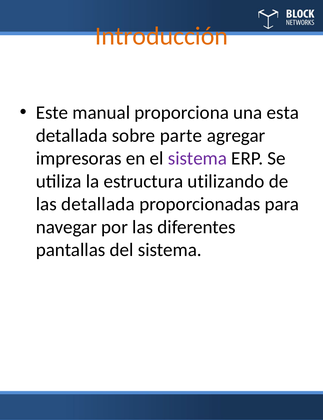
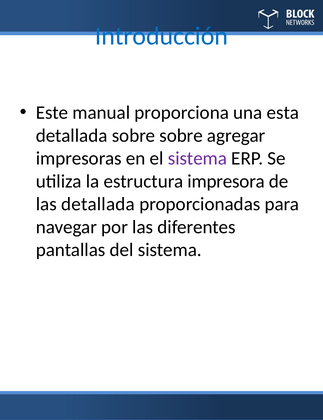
Introducción colour: orange -> blue
sobre parte: parte -> sobre
utilizando: utilizando -> impresora
